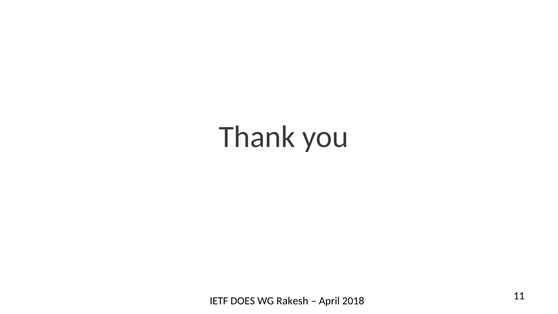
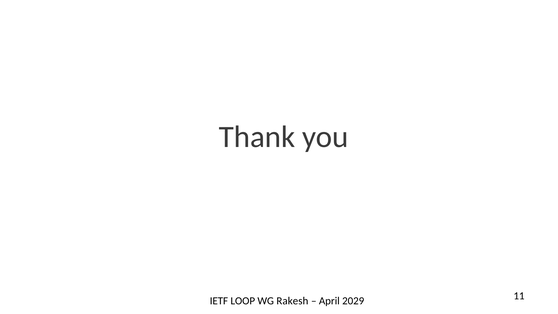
DOES: DOES -> LOOP
2018: 2018 -> 2029
